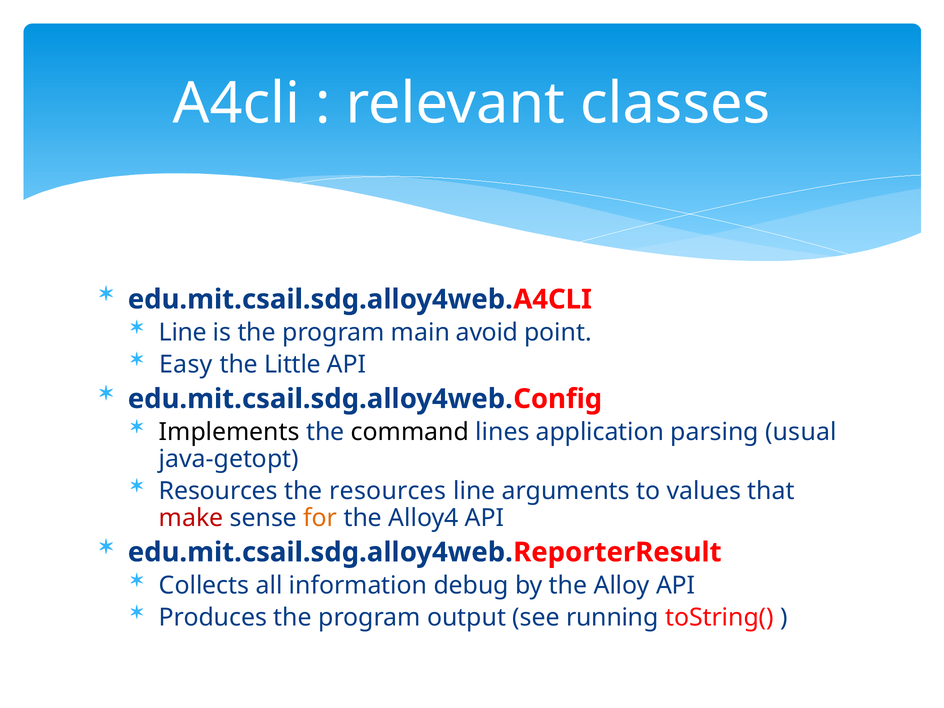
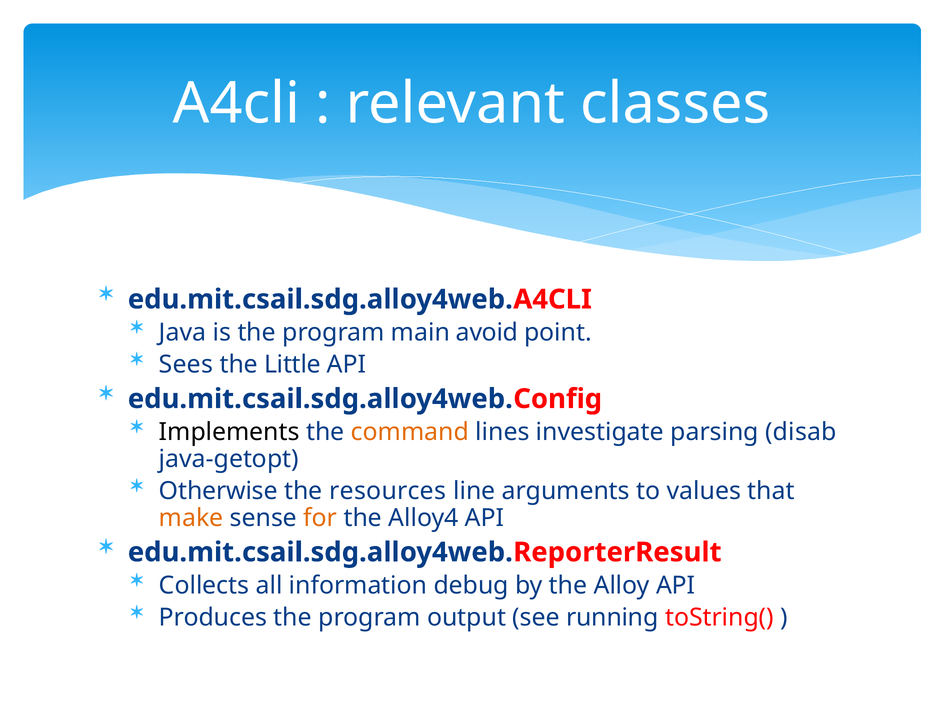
Line at (183, 333): Line -> Java
Easy: Easy -> Sees
command colour: black -> orange
application: application -> investigate
usual: usual -> disab
Resources at (218, 491): Resources -> Otherwise
make colour: red -> orange
